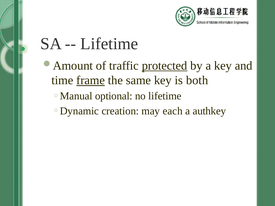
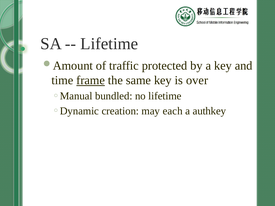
protected underline: present -> none
both: both -> over
optional: optional -> bundled
